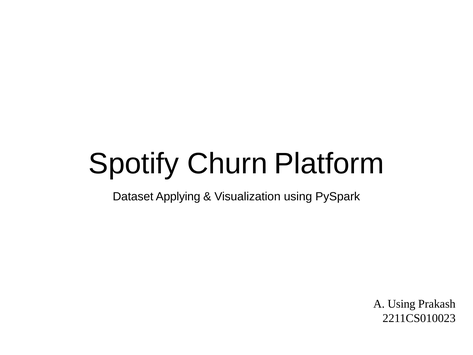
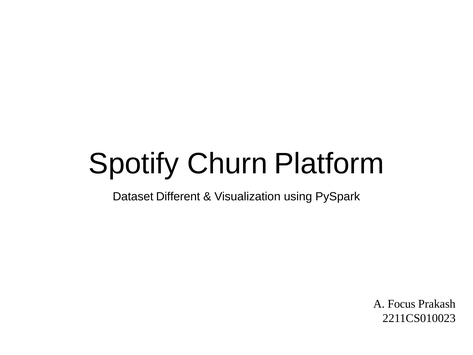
Applying: Applying -> Different
A Using: Using -> Focus
